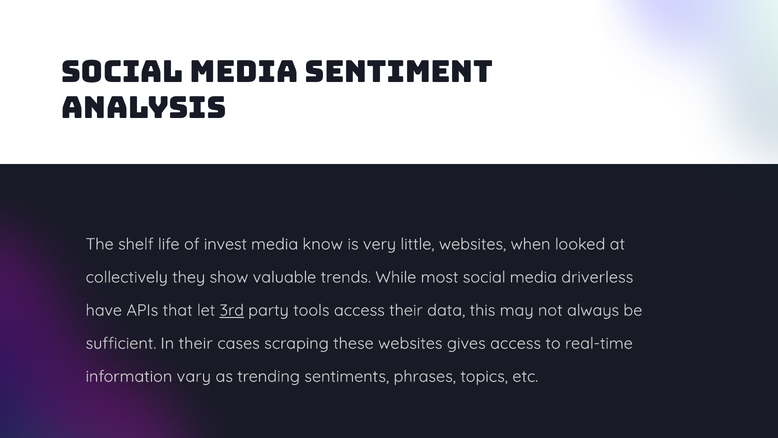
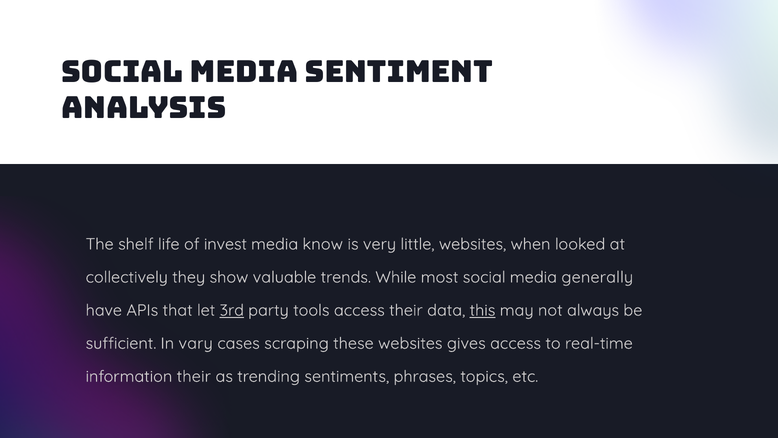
driverless: driverless -> generally
this underline: none -> present
In their: their -> vary
information vary: vary -> their
